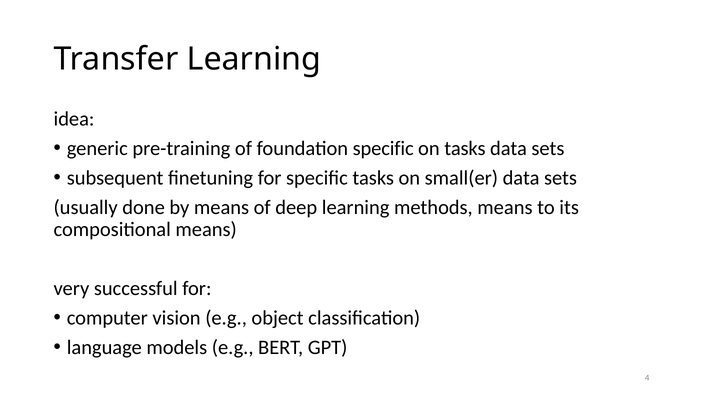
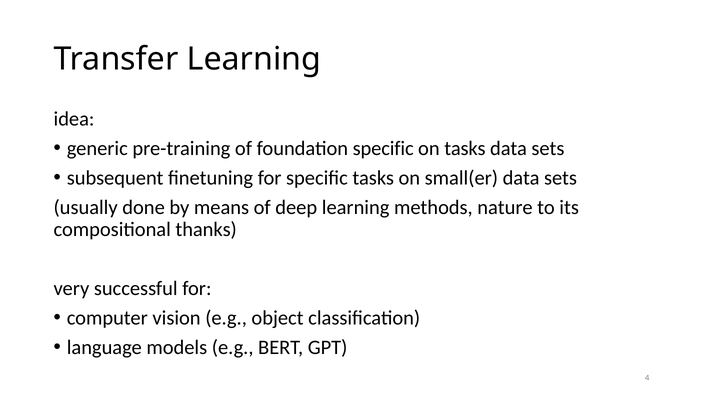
methods means: means -> nature
compositional means: means -> thanks
